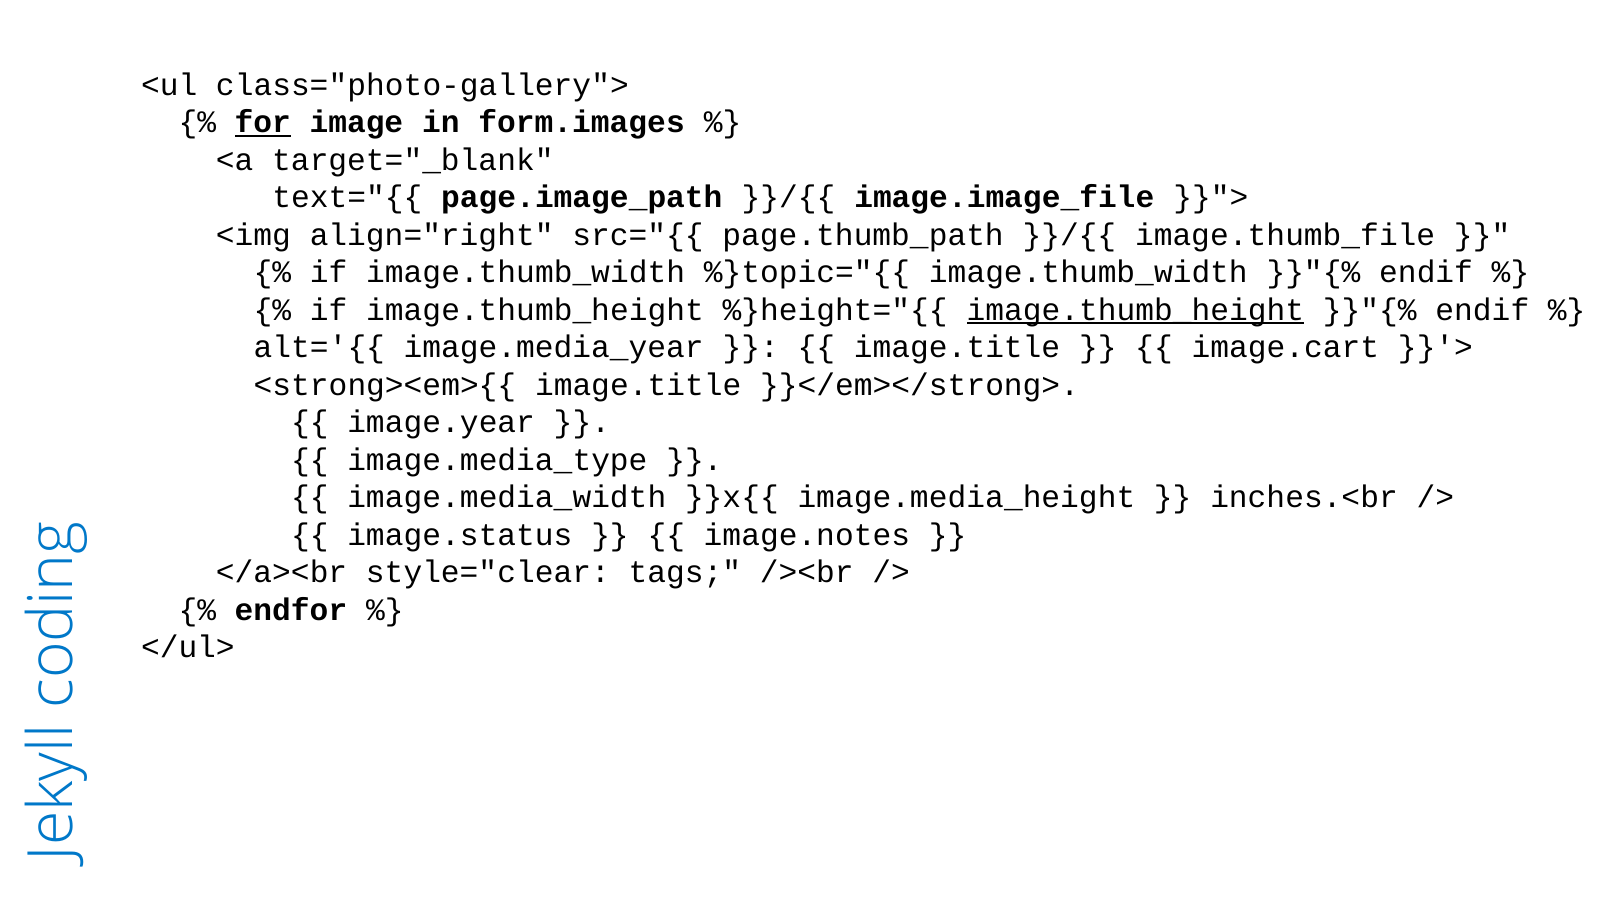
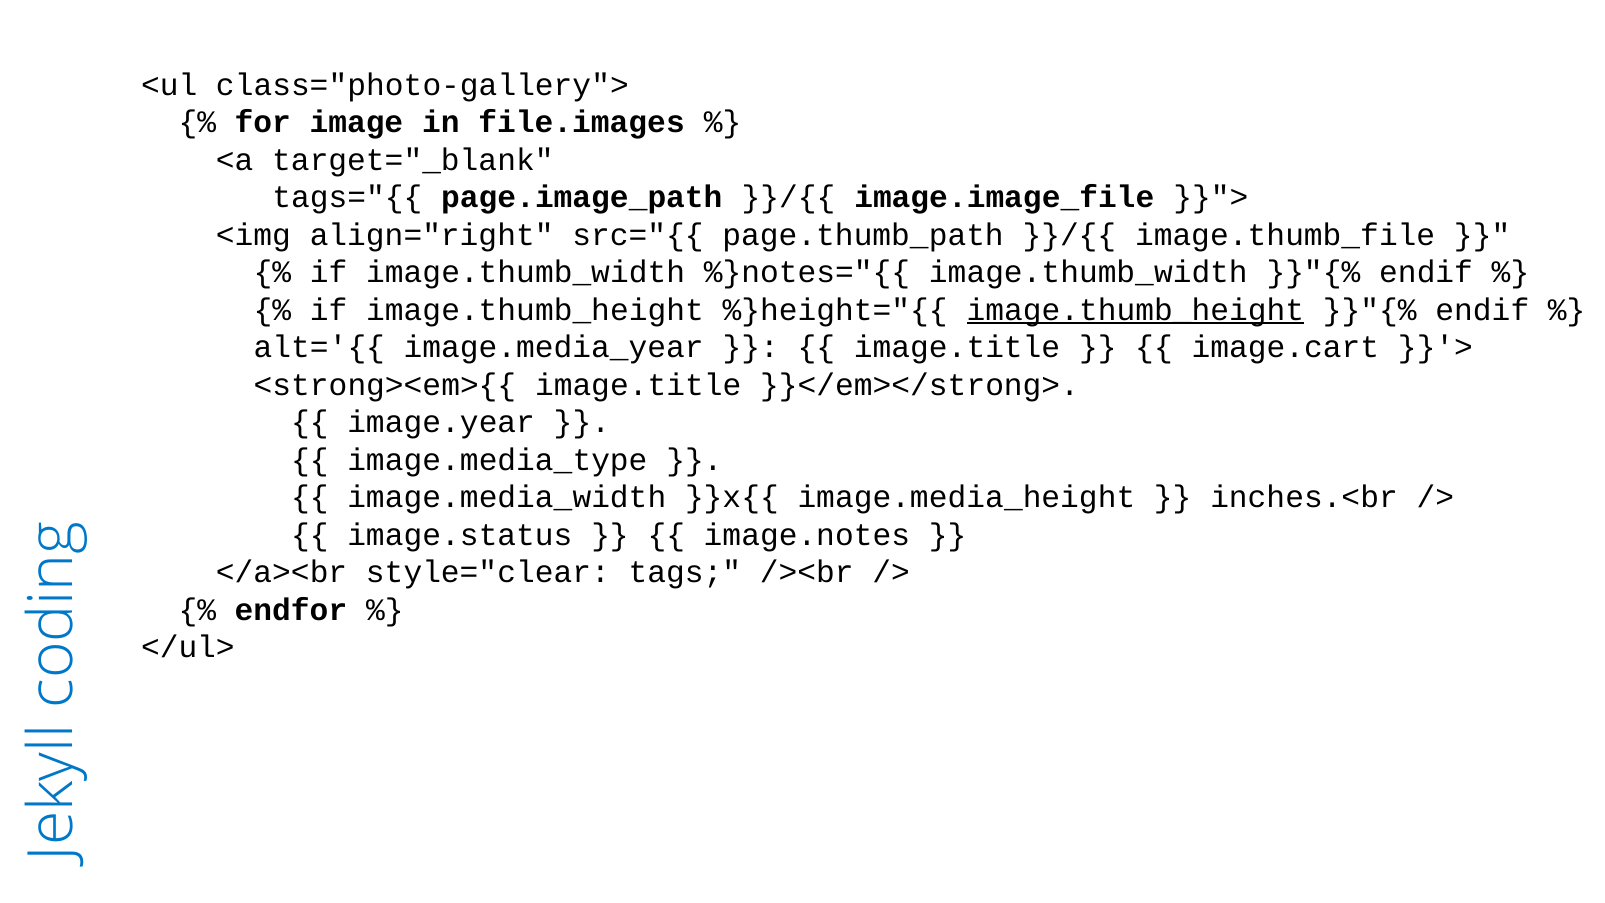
for underline: present -> none
form.images: form.images -> file.images
text="{{: text="{{ -> tags="{{
%}topic="{{: %}topic="{{ -> %}notes="{{
